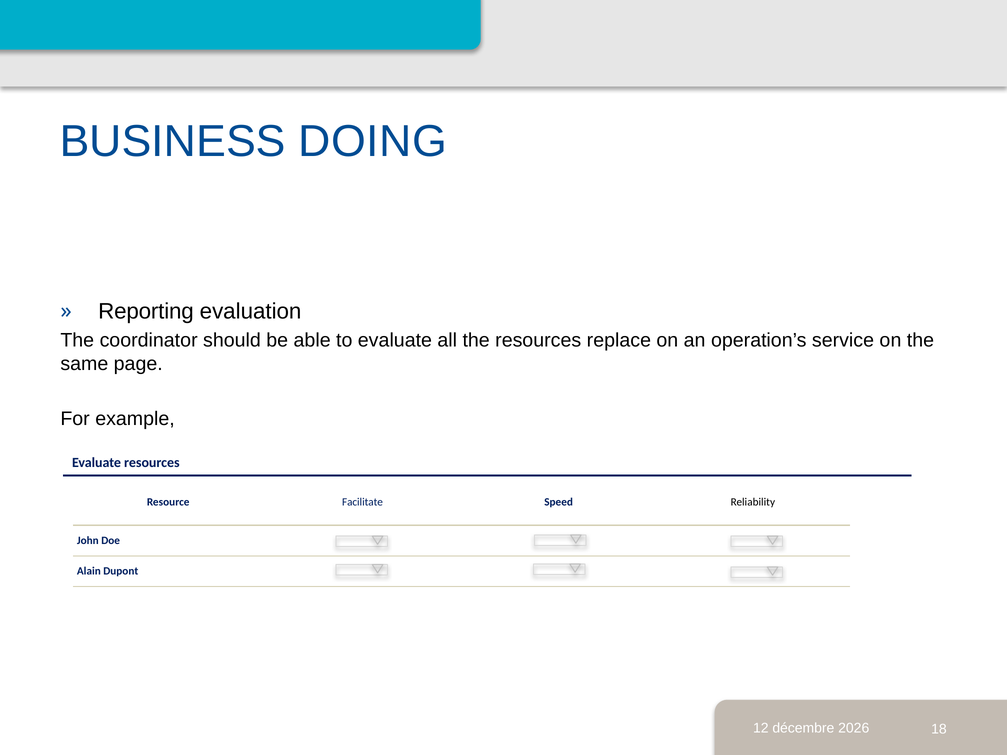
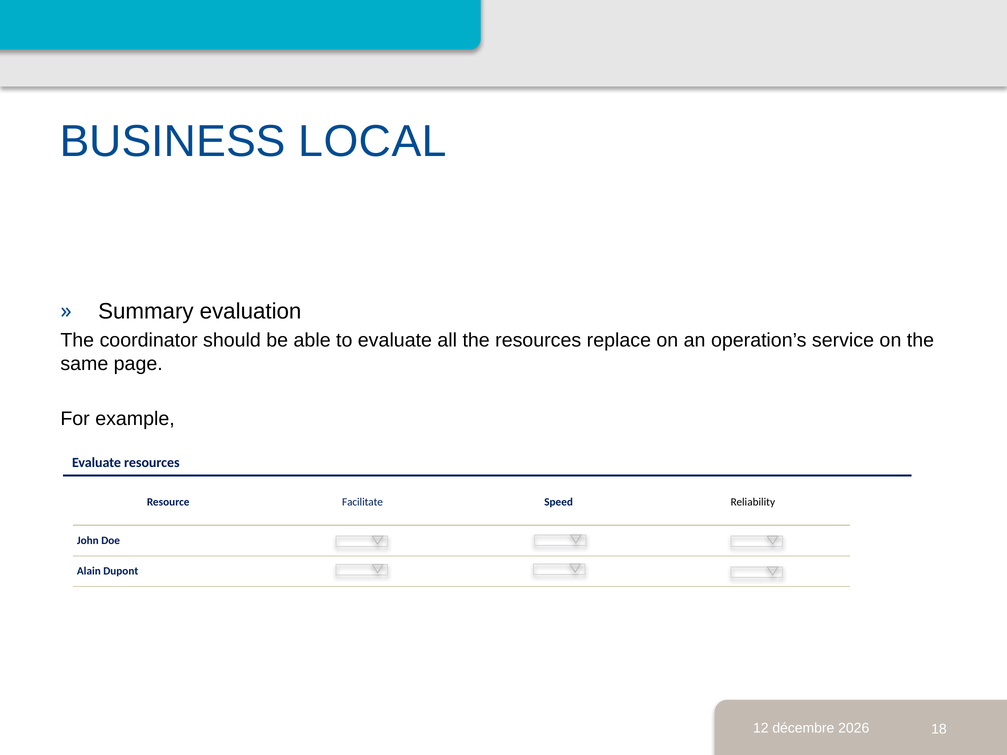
DOING: DOING -> LOCAL
Reporting: Reporting -> Summary
